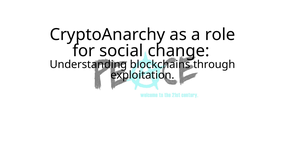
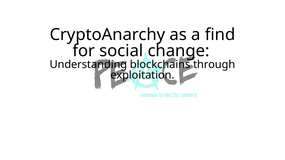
role: role -> find
